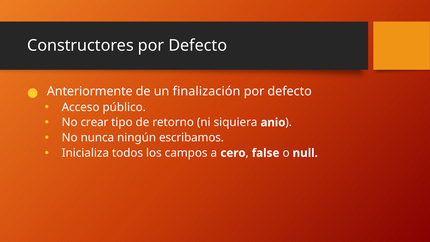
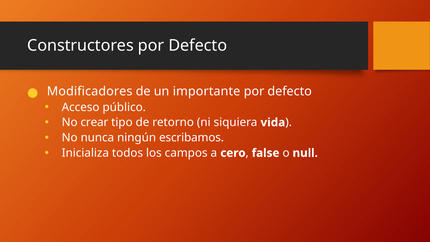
Anteriormente: Anteriormente -> Modificadores
finalización: finalización -> importante
anio: anio -> vida
